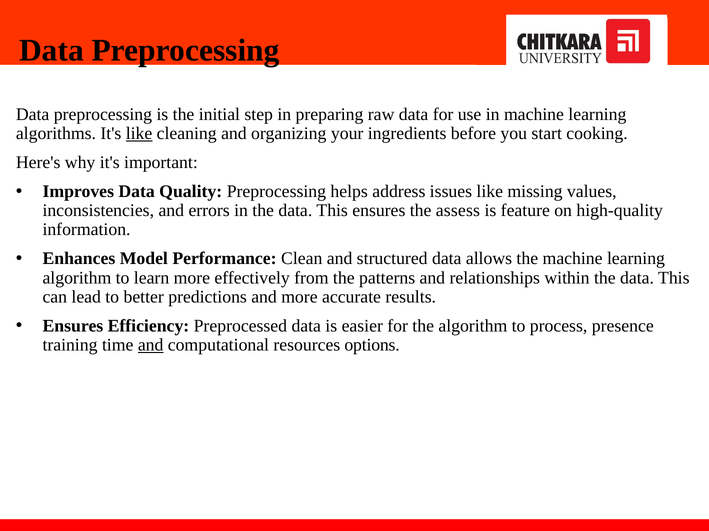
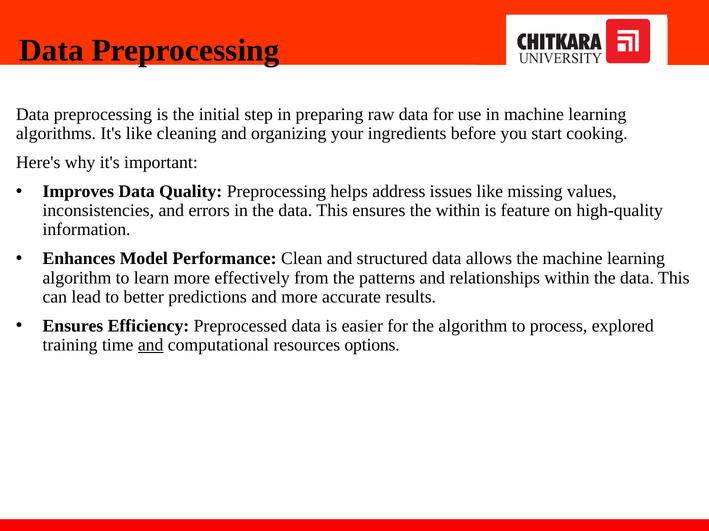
like at (139, 134) underline: present -> none
the assess: assess -> within
presence: presence -> explored
